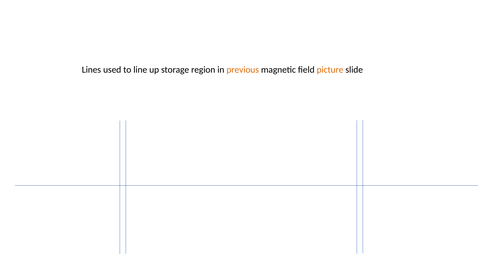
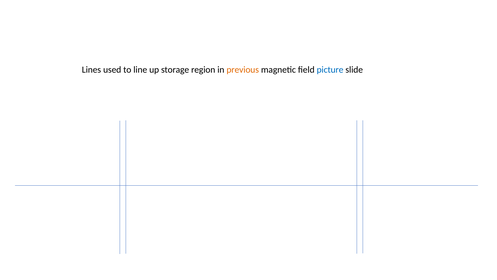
picture colour: orange -> blue
